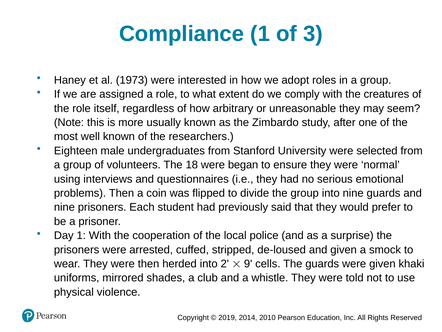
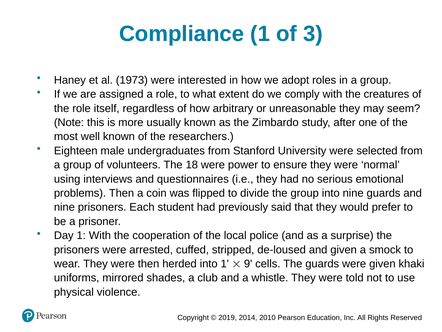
began: began -> power
into 2: 2 -> 1
